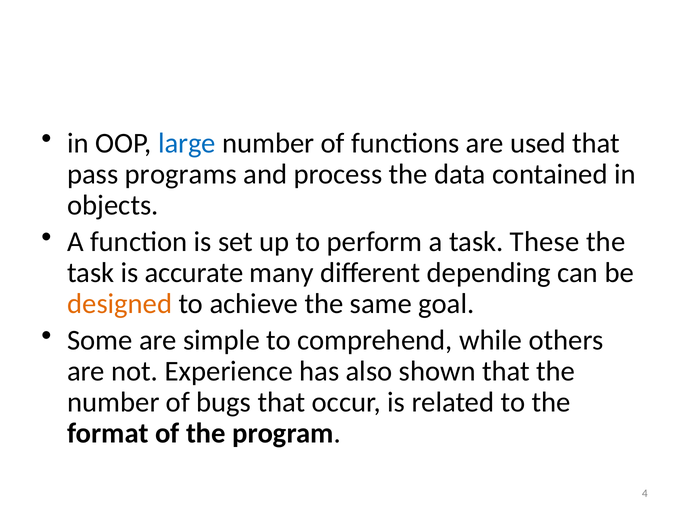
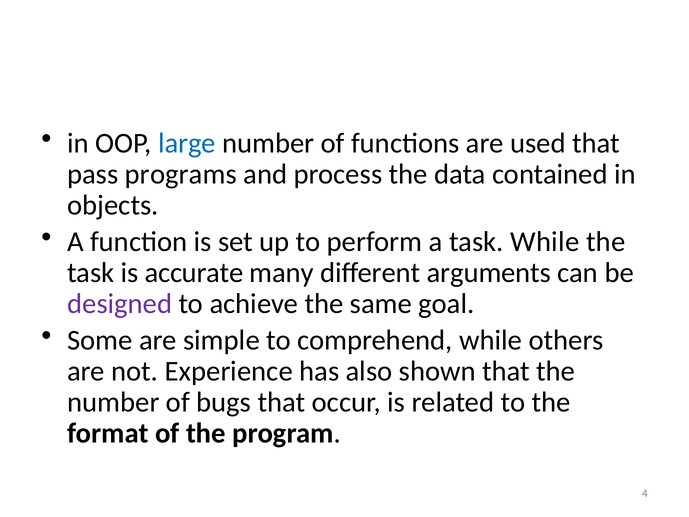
task These: These -> While
depending: depending -> arguments
designed colour: orange -> purple
